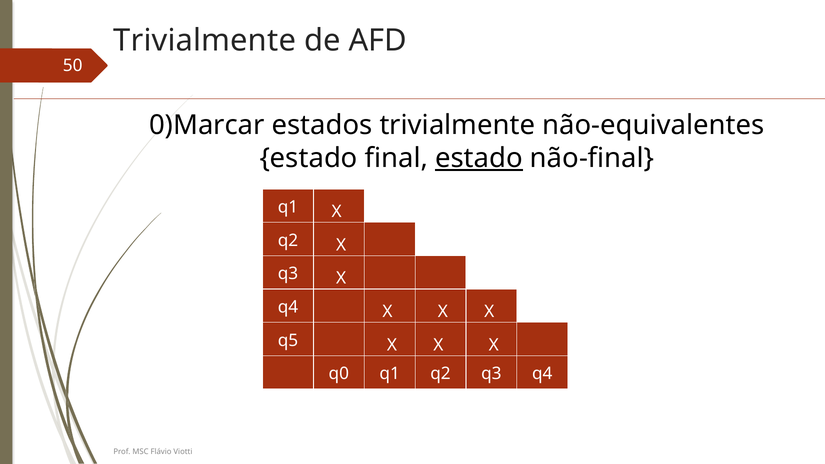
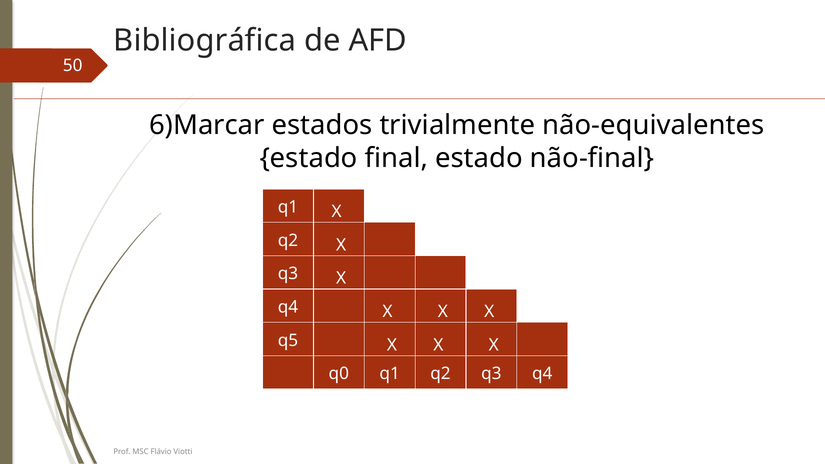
Trivialmente at (205, 41): Trivialmente -> Bibliográfica
0)Marcar: 0)Marcar -> 6)Marcar
estado at (479, 158) underline: present -> none
